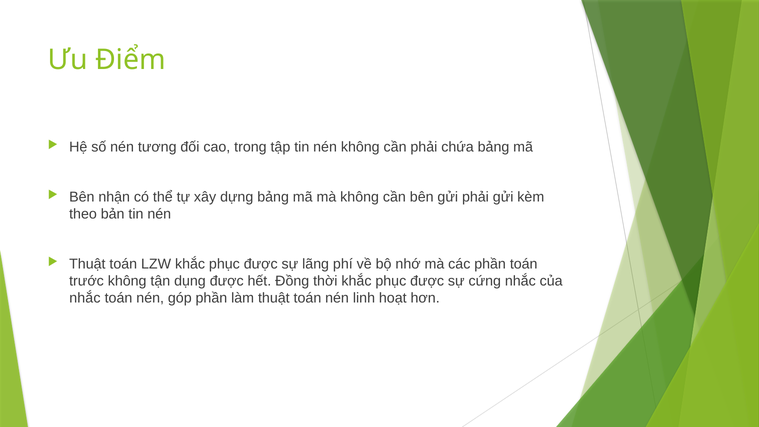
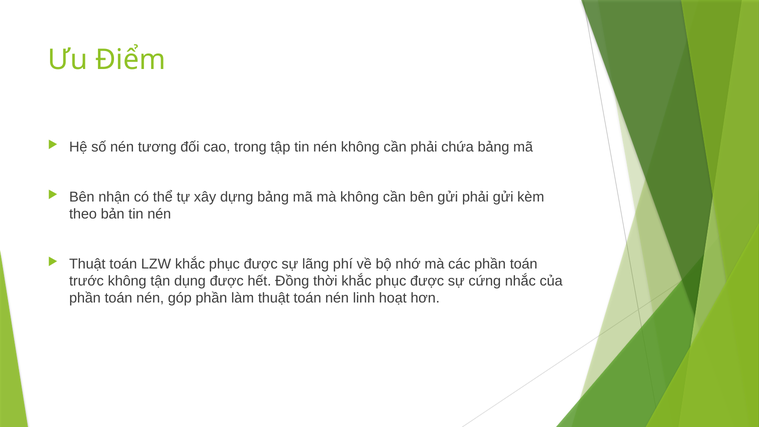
nhắc at (85, 298): nhắc -> phần
